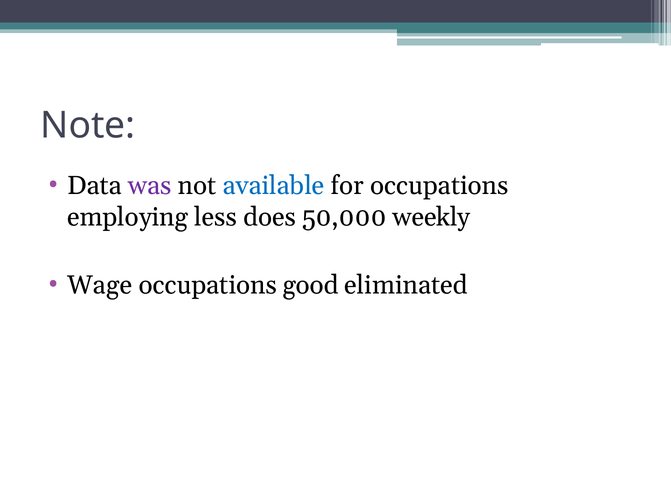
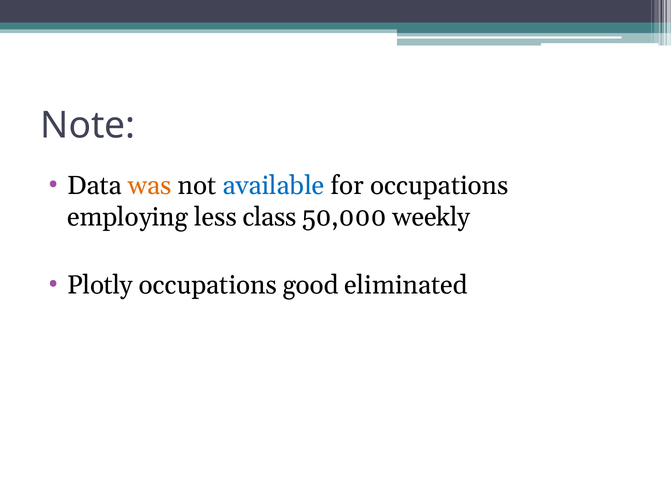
was colour: purple -> orange
does: does -> class
Wage: Wage -> Plotly
